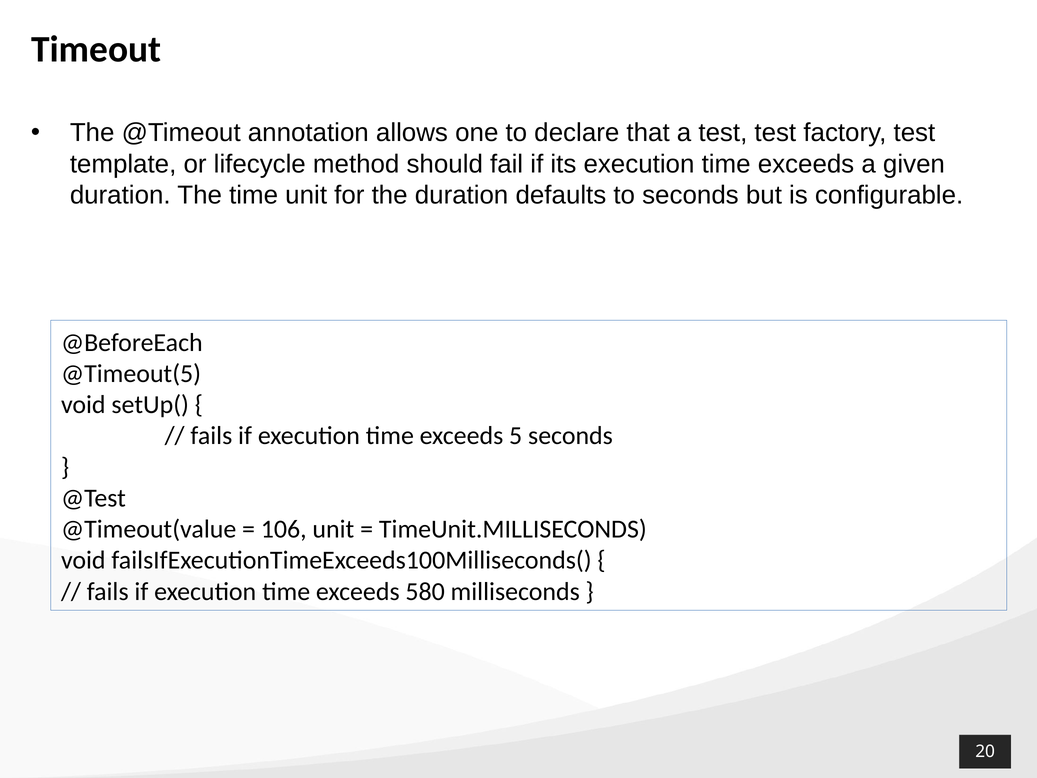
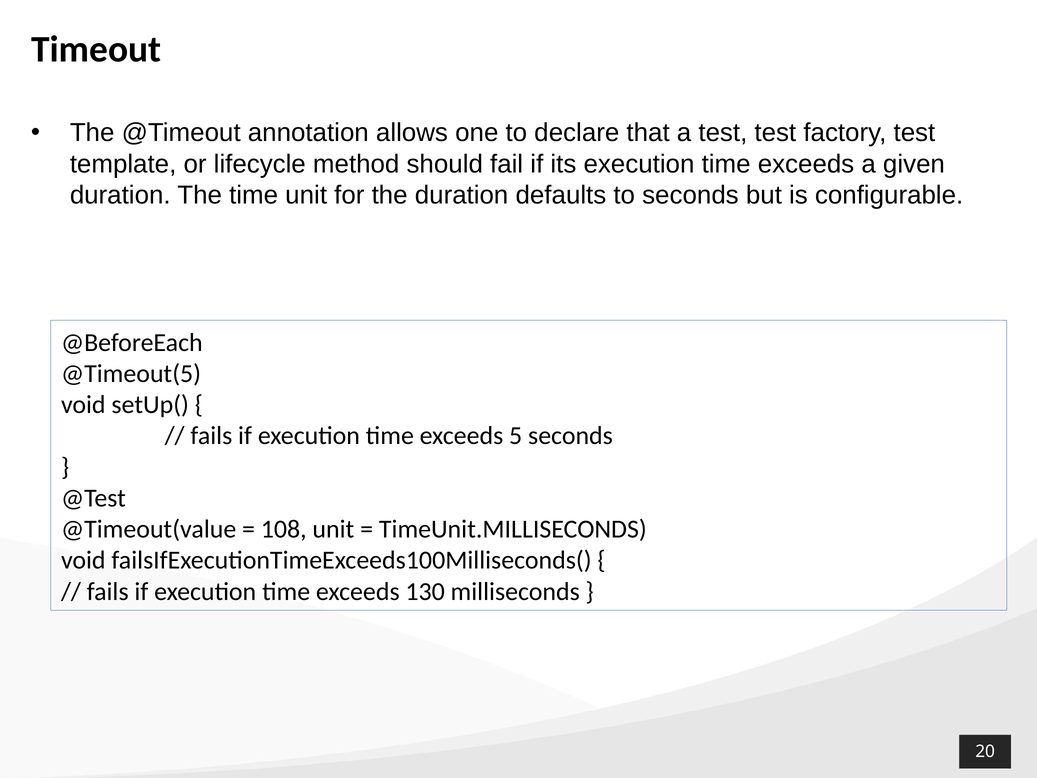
106: 106 -> 108
580: 580 -> 130
